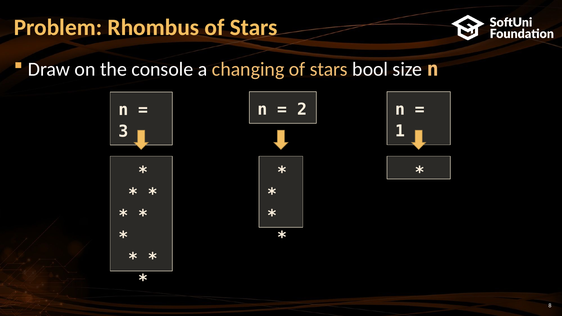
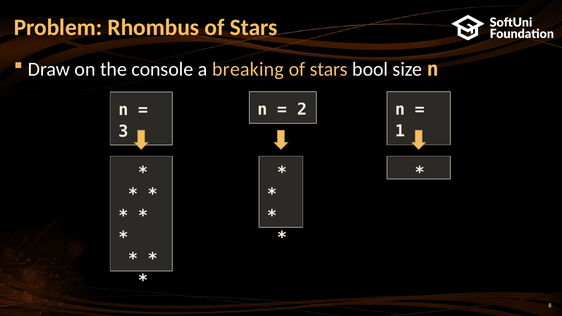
changing: changing -> breaking
